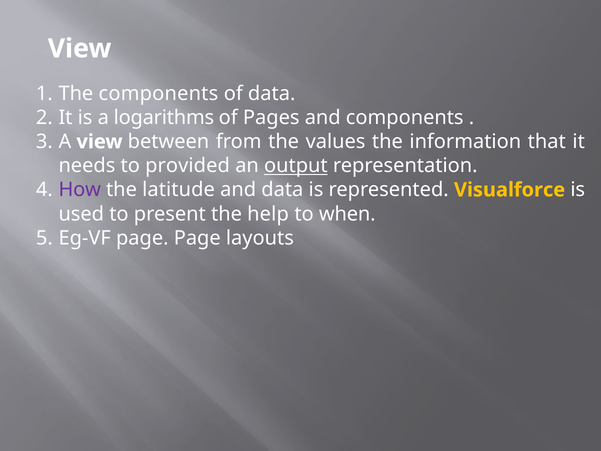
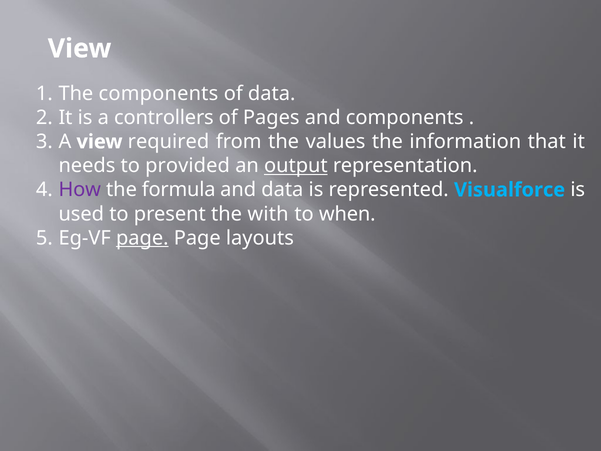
logarithms: logarithms -> controllers
between: between -> required
latitude: latitude -> formula
Visualforce colour: yellow -> light blue
help: help -> with
page at (142, 238) underline: none -> present
